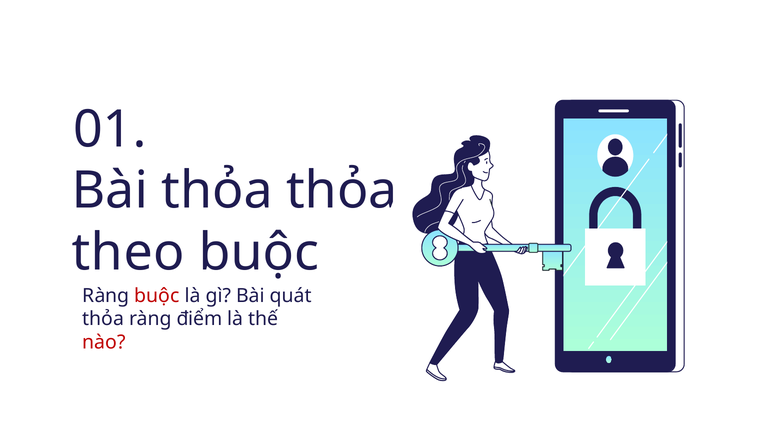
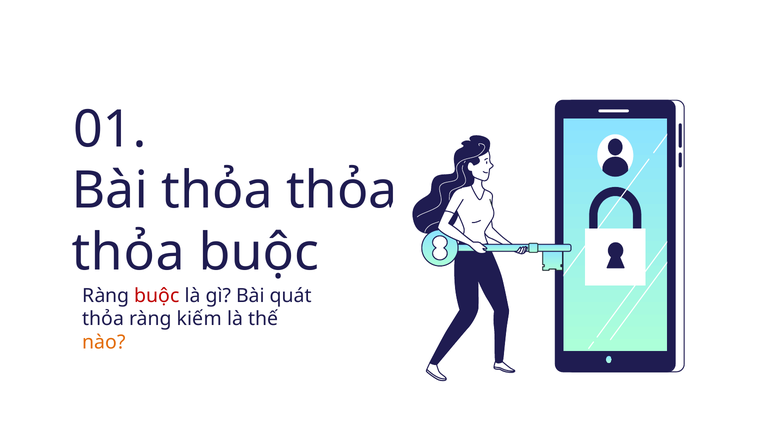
theo at (128, 253): theo -> thỏa
điểm: điểm -> kiếm
nào colour: red -> orange
